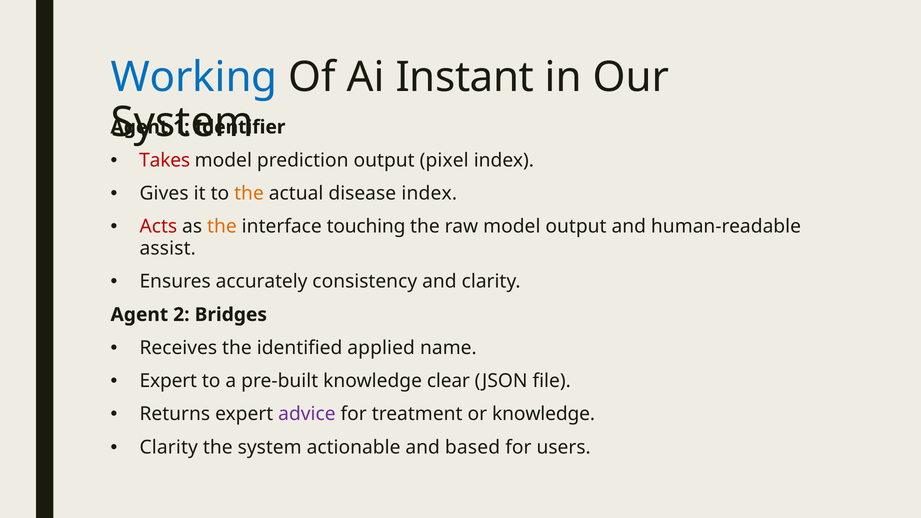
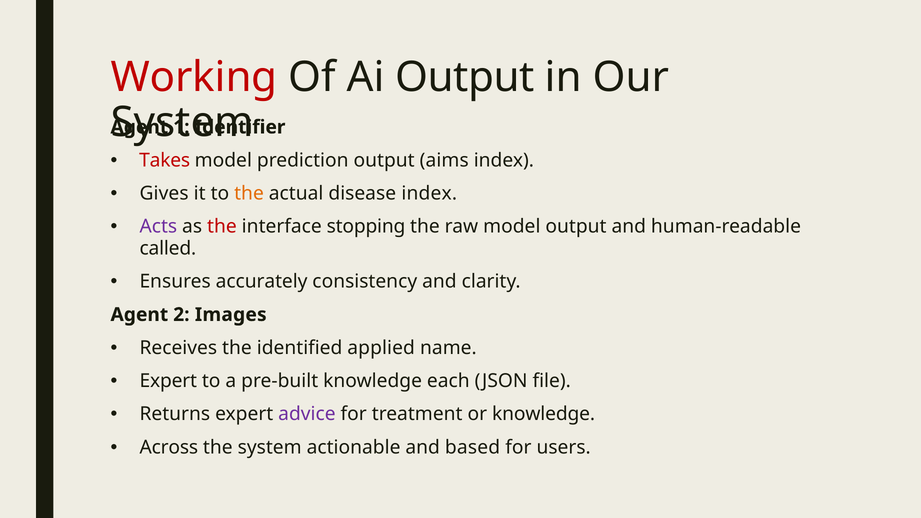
Working colour: blue -> red
Ai Instant: Instant -> Output
pixel: pixel -> aims
Acts colour: red -> purple
the at (222, 227) colour: orange -> red
touching: touching -> stopping
assist: assist -> called
Bridges: Bridges -> Images
clear: clear -> each
Clarity at (169, 447): Clarity -> Across
